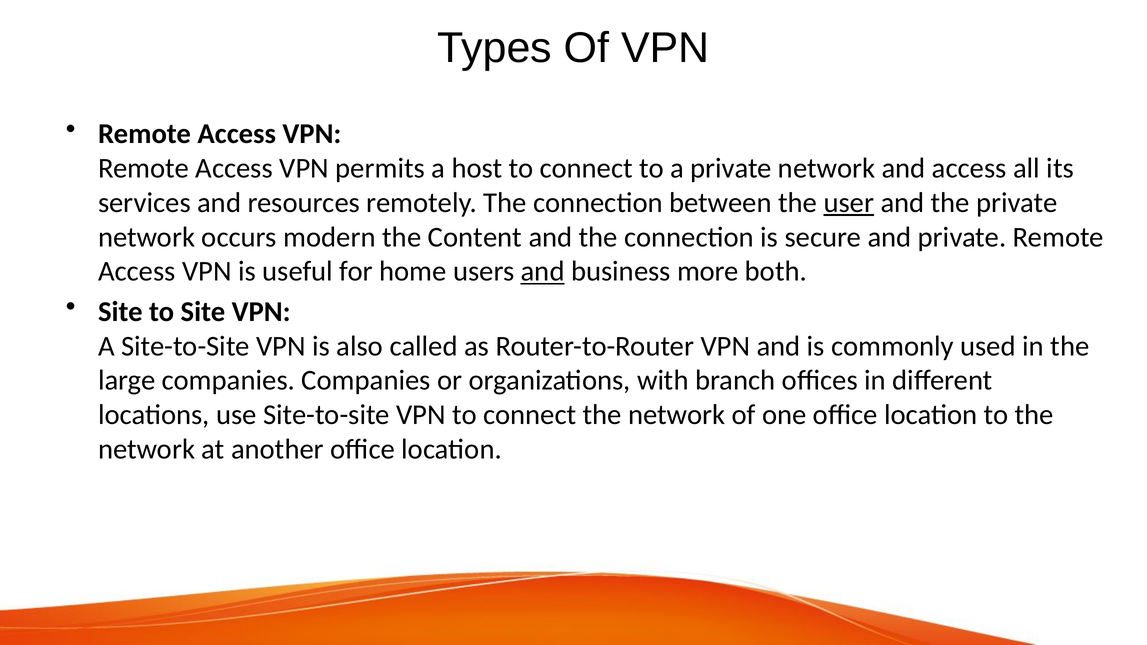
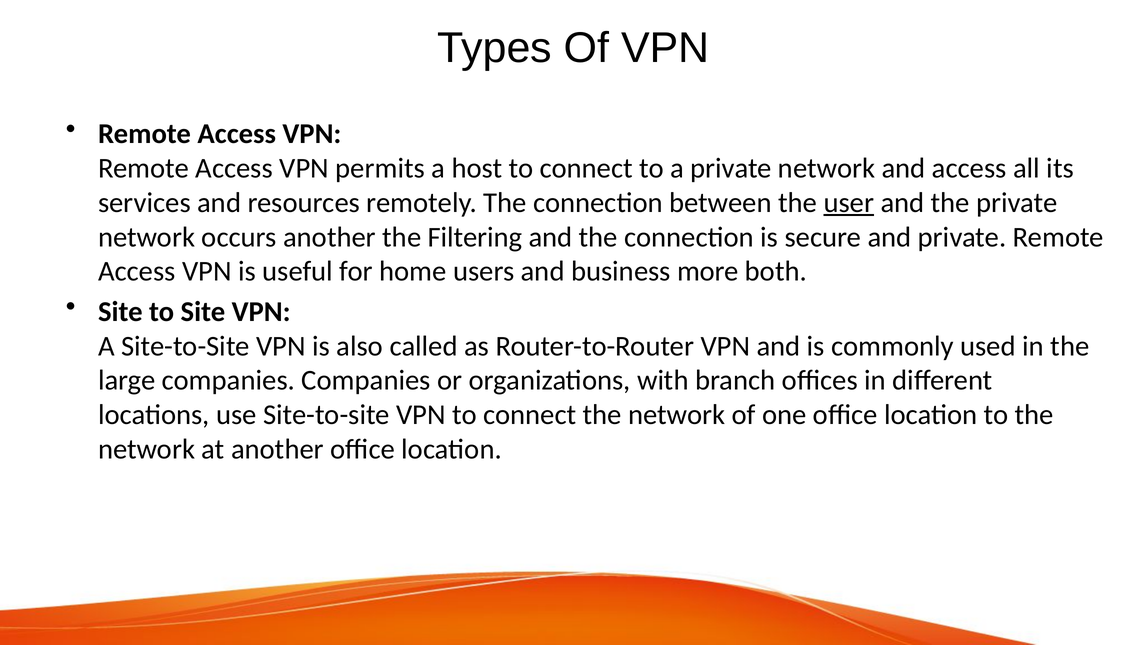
occurs modern: modern -> another
Content: Content -> Filtering
and at (543, 272) underline: present -> none
